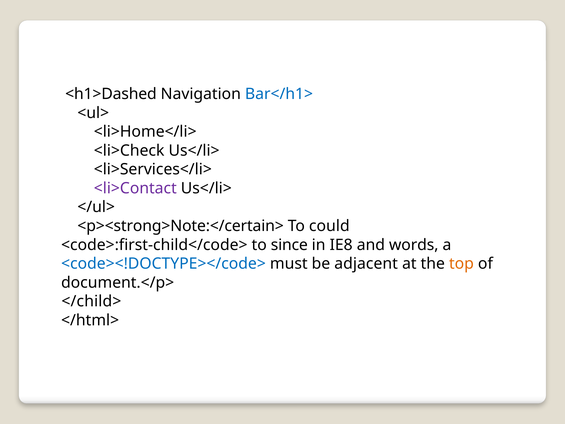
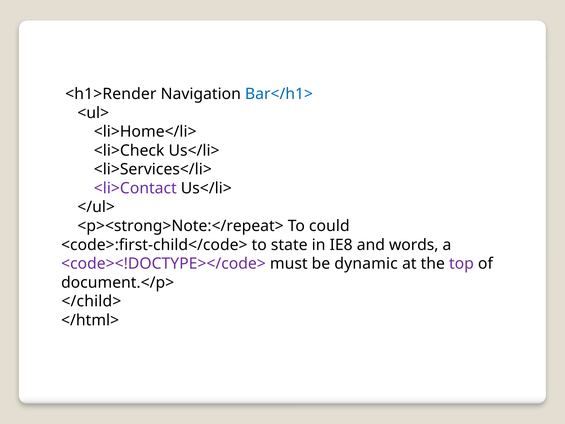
<h1>Dashed: <h1>Dashed -> <h1>Render
<p><strong>Note:</certain>: <p><strong>Note:</certain> -> <p><strong>Note:</repeat>
since: since -> state
<code><!DOCTYPE></code> colour: blue -> purple
adjacent: adjacent -> dynamic
top colour: orange -> purple
